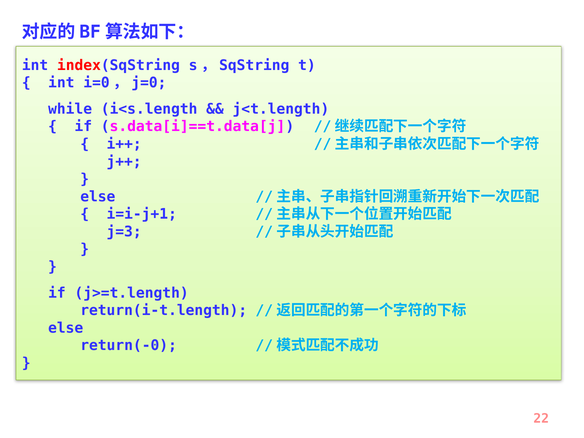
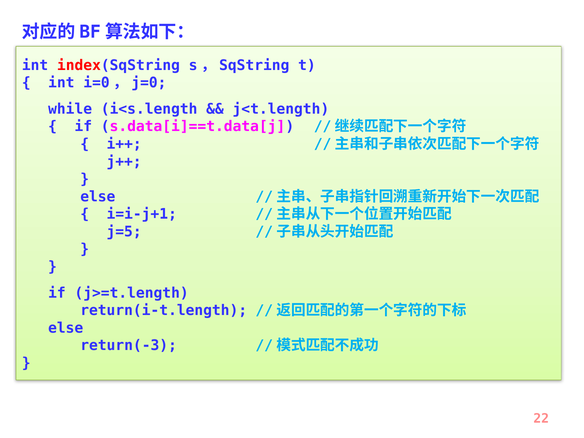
j=3: j=3 -> j=5
return(-0: return(-0 -> return(-3
